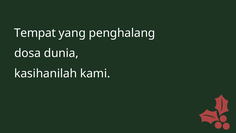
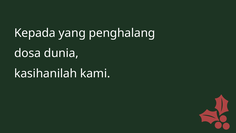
Tempat: Tempat -> Kepada
